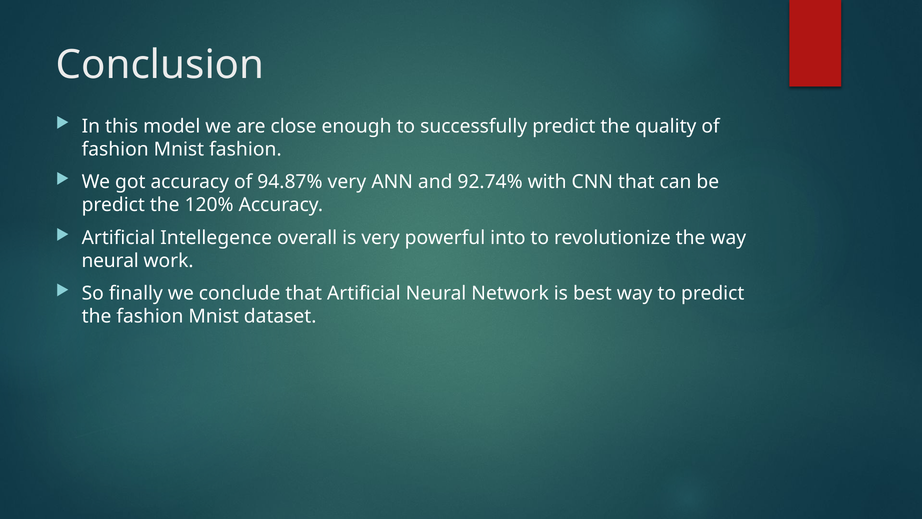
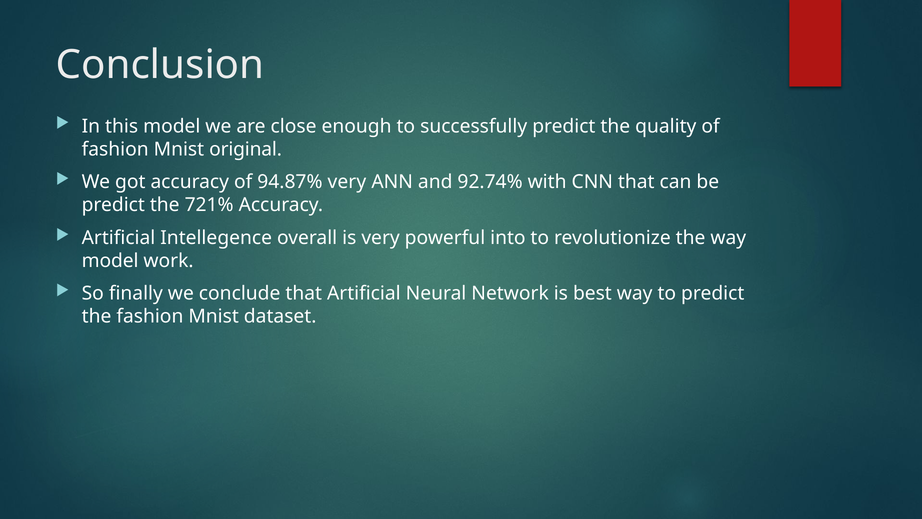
Mnist fashion: fashion -> original
120%: 120% -> 721%
neural at (110, 261): neural -> model
